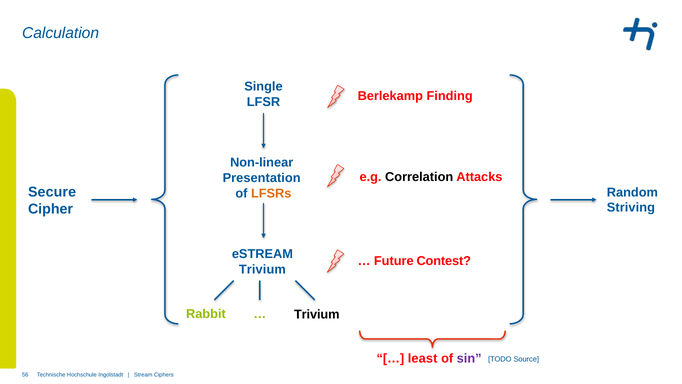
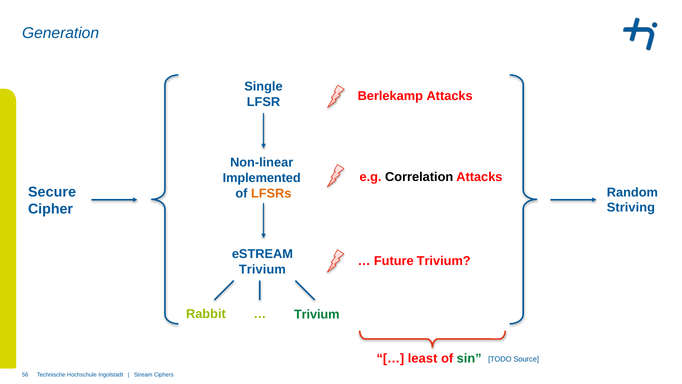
Calculation: Calculation -> Generation
Berlekamp Finding: Finding -> Attacks
Presentation: Presentation -> Implemented
Future Contest: Contest -> Trivium
Trivium at (317, 314) colour: black -> green
sin colour: purple -> green
